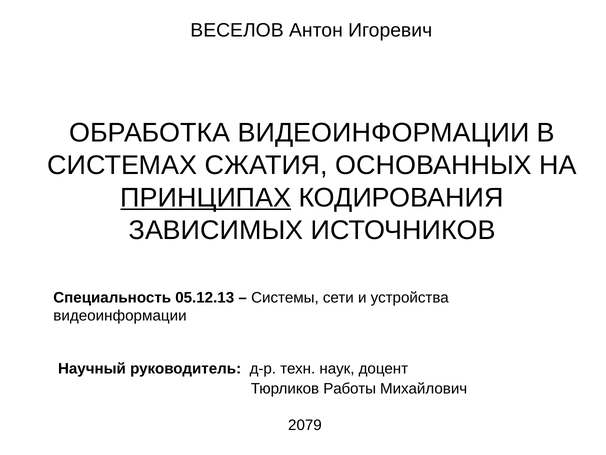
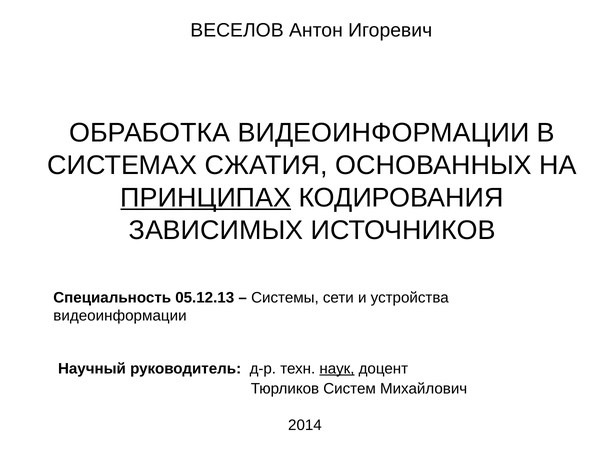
наук underline: none -> present
Работы: Работы -> Систем
2079: 2079 -> 2014
